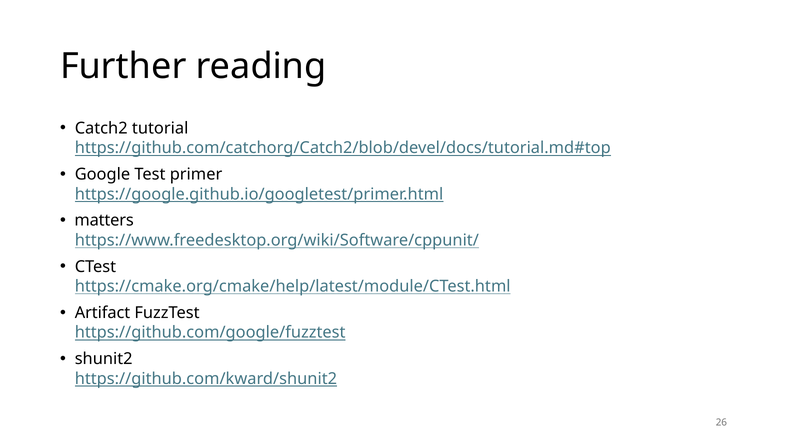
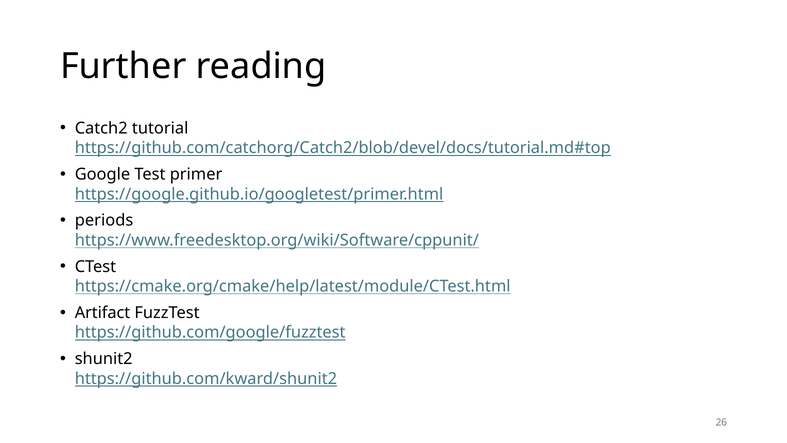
matters: matters -> periods
